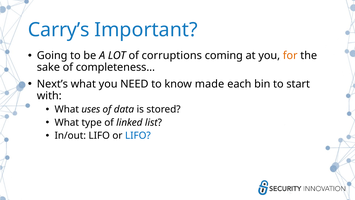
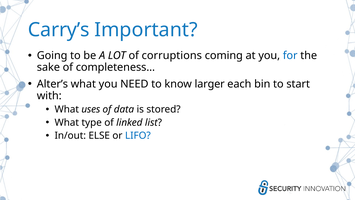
for colour: orange -> blue
Next’s: Next’s -> Alter’s
made: made -> larger
In/out LIFO: LIFO -> ELSE
